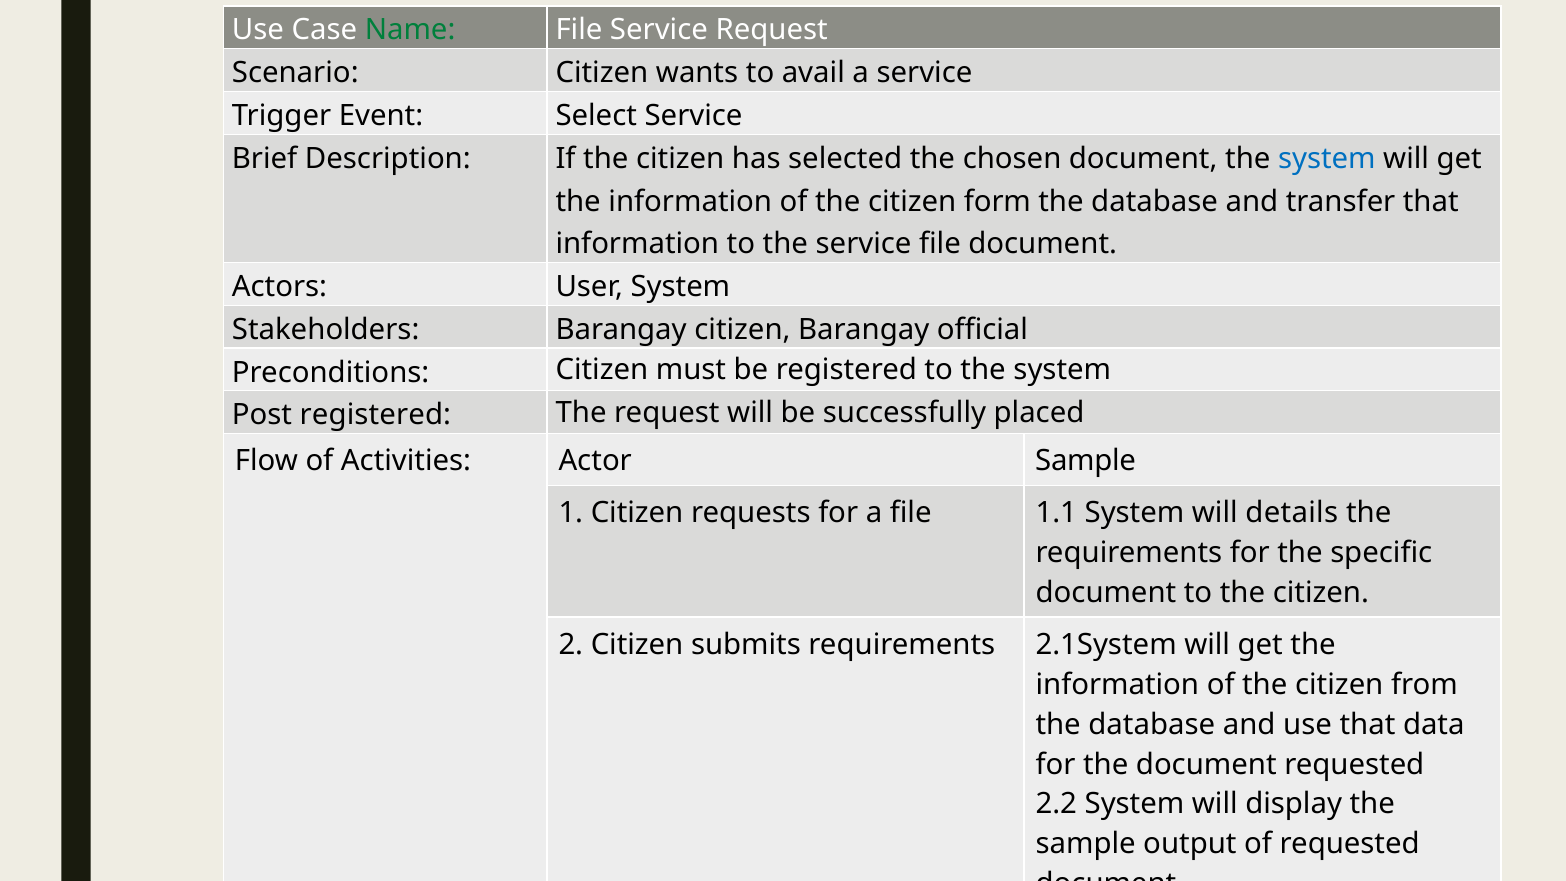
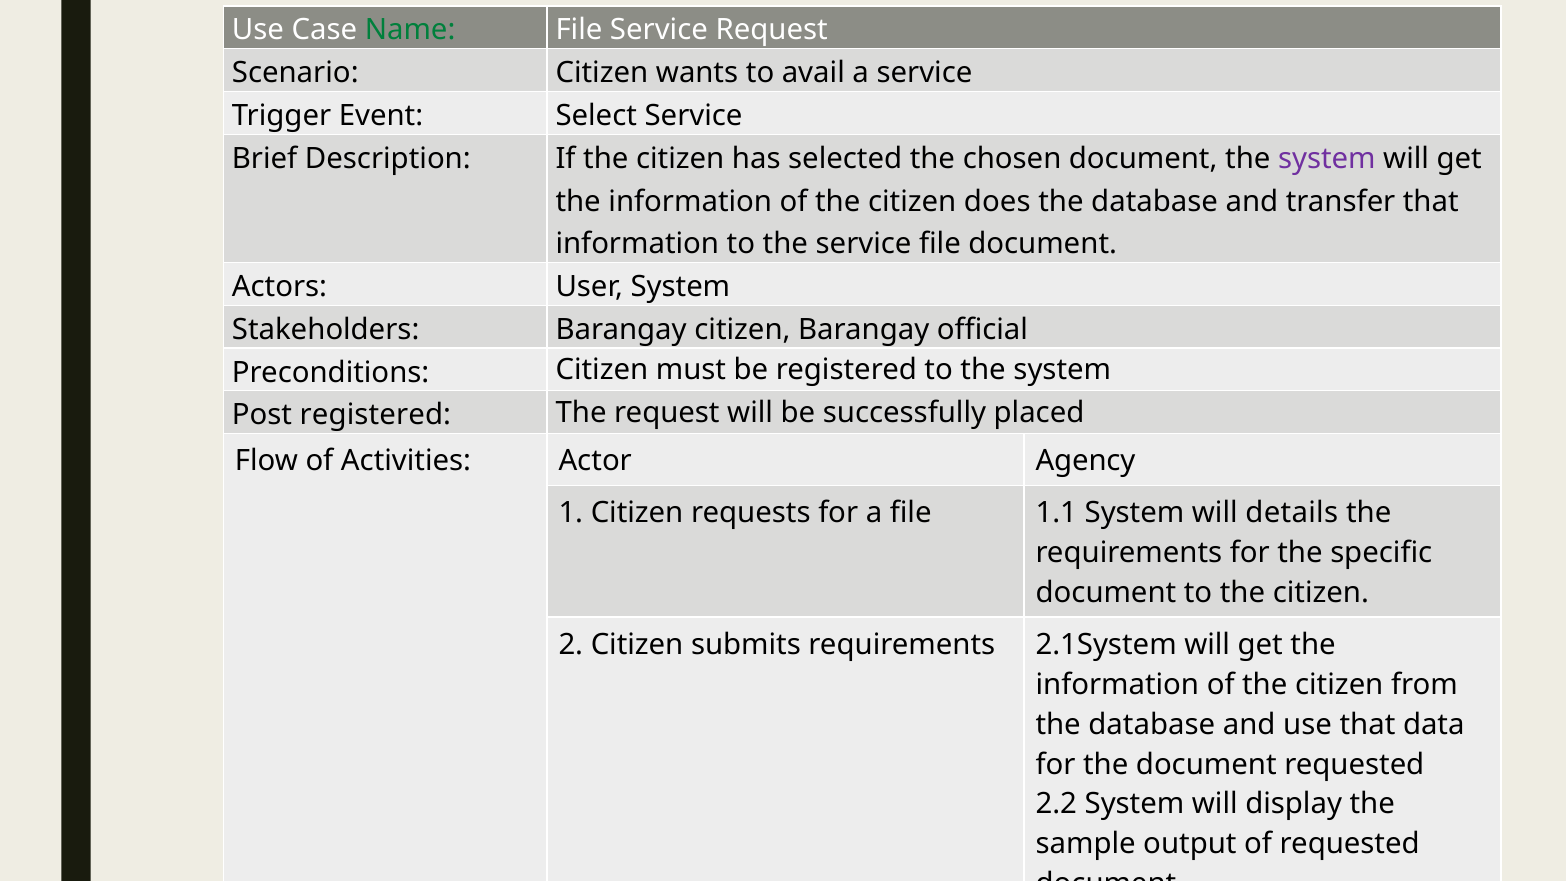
system at (1327, 159) colour: blue -> purple
citizen form: form -> does
Actor Sample: Sample -> Agency
